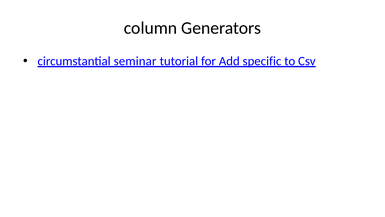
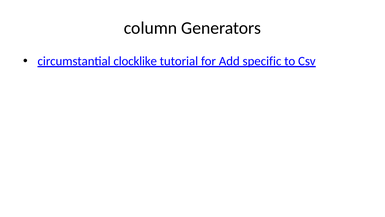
seminar: seminar -> clocklike
